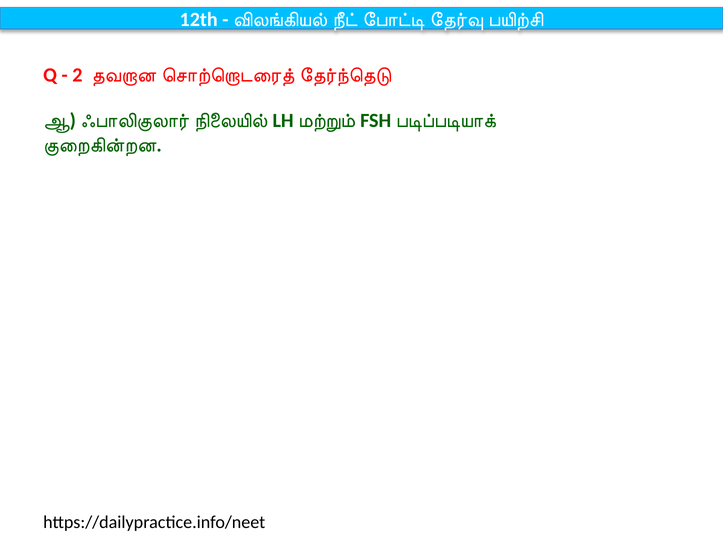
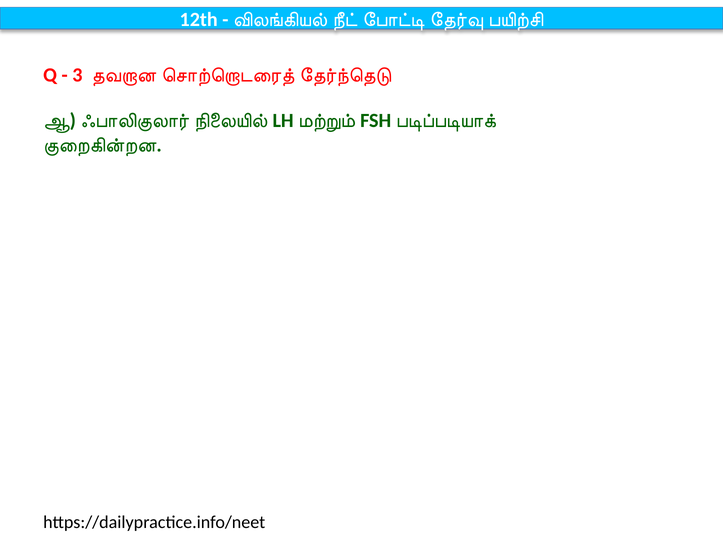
2: 2 -> 3
